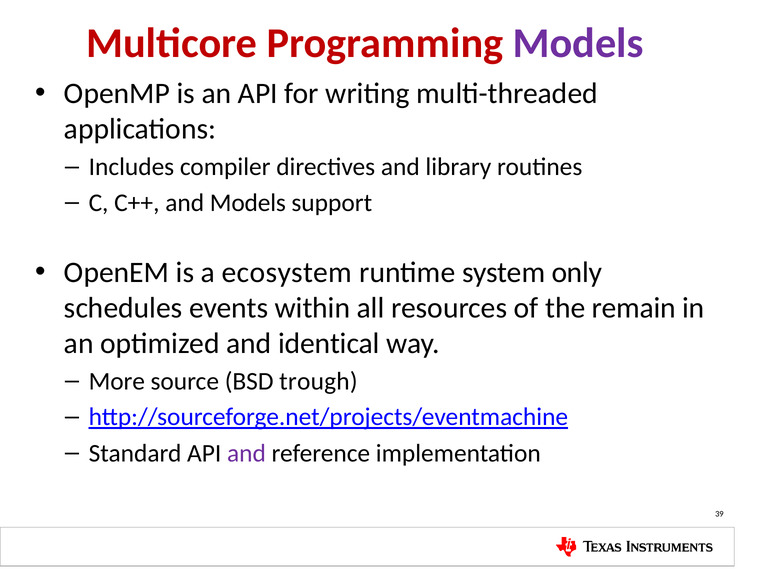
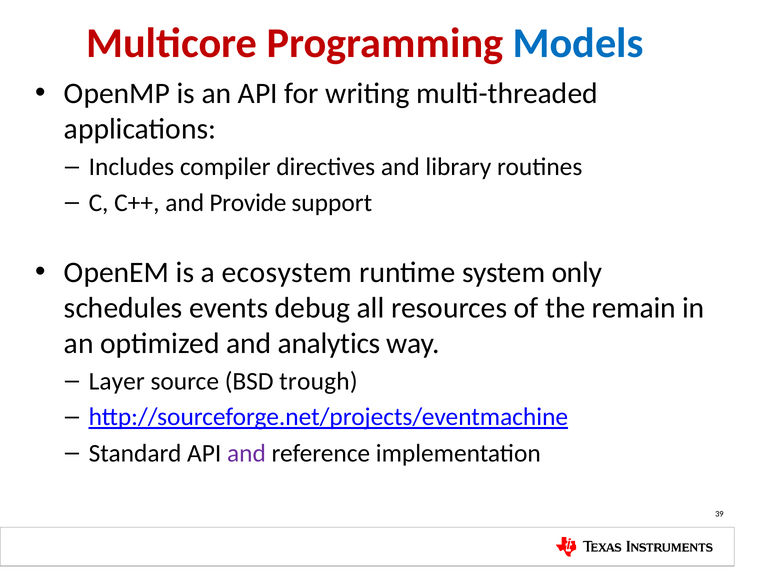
Models at (578, 43) colour: purple -> blue
and Models: Models -> Provide
within: within -> debug
identical: identical -> analytics
More: More -> Layer
